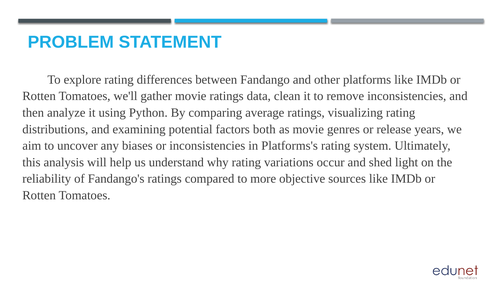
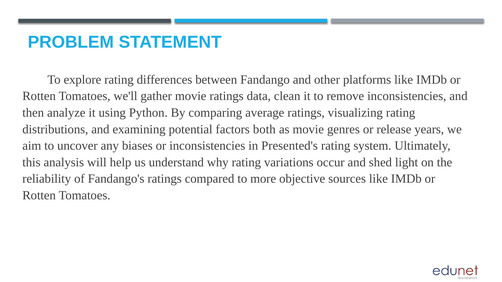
Platforms's: Platforms's -> Presented's
